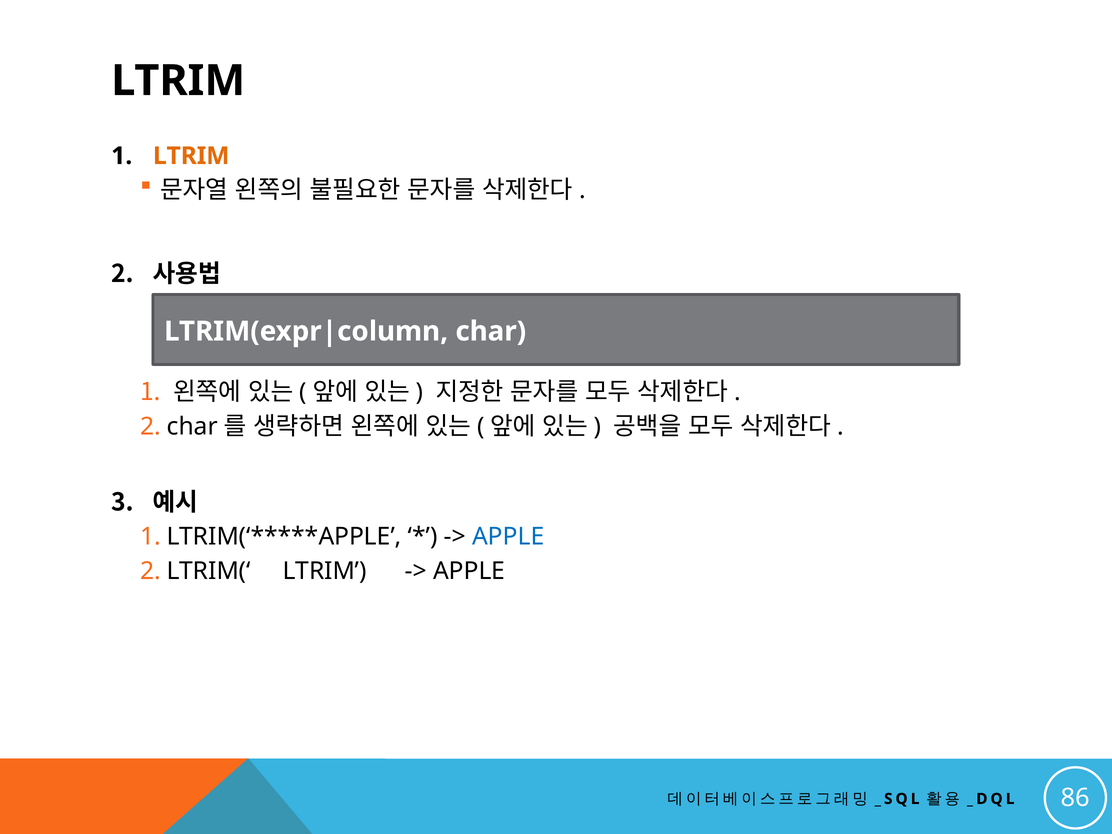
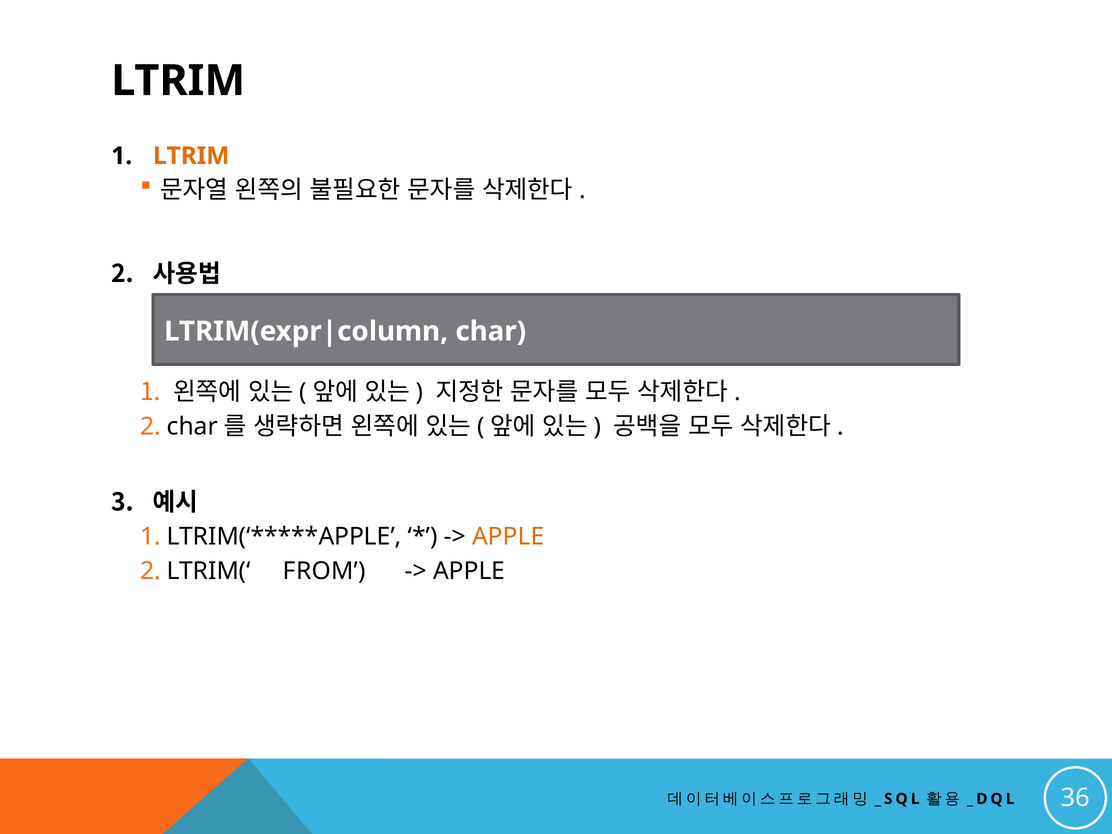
APPLE at (508, 537) colour: blue -> orange
LTRIM(‘ LTRIM: LTRIM -> FROM
86: 86 -> 36
